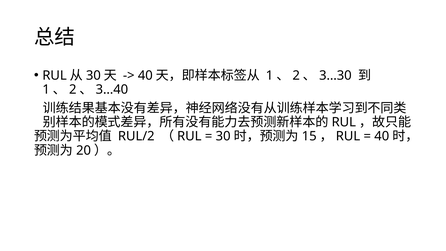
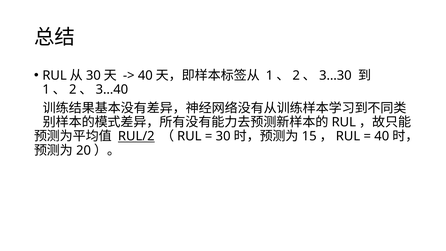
RUL/2 underline: none -> present
